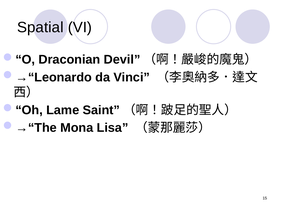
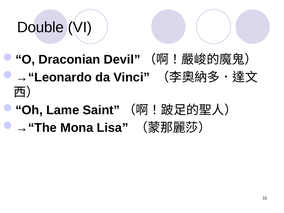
Spatial: Spatial -> Double
